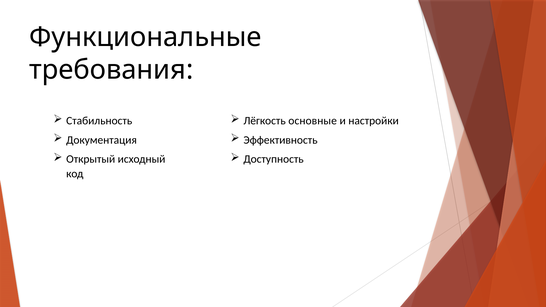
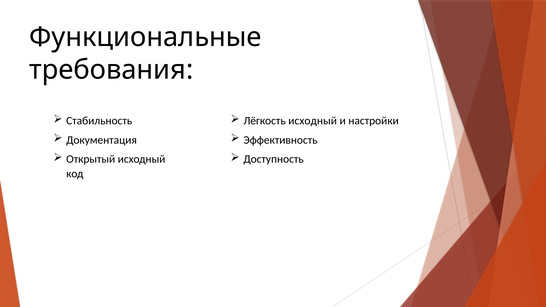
Лёгкость основные: основные -> исходный
